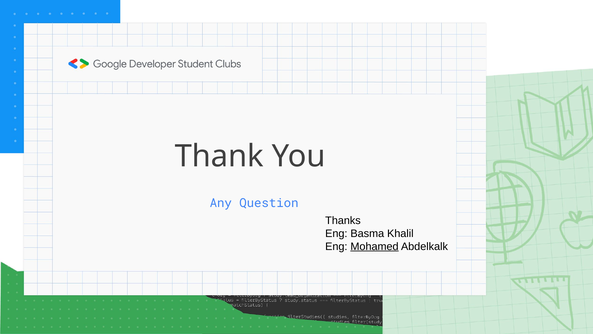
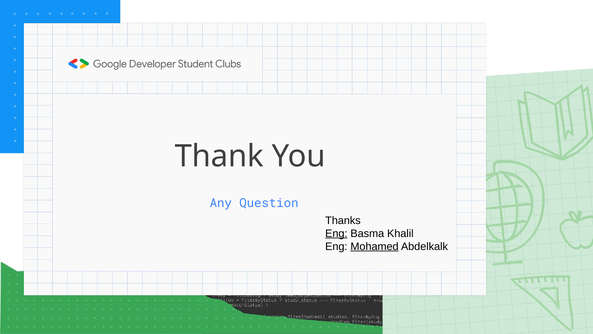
Eng at (336, 233) underline: none -> present
